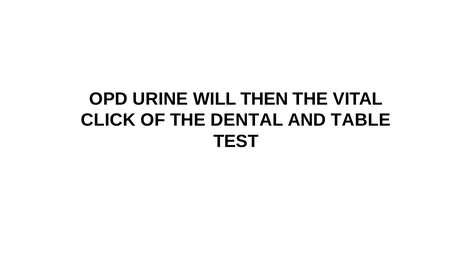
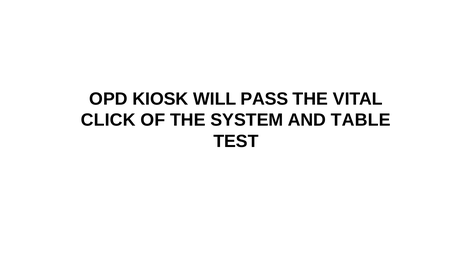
URINE: URINE -> KIOSK
THEN: THEN -> PASS
DENTAL: DENTAL -> SYSTEM
